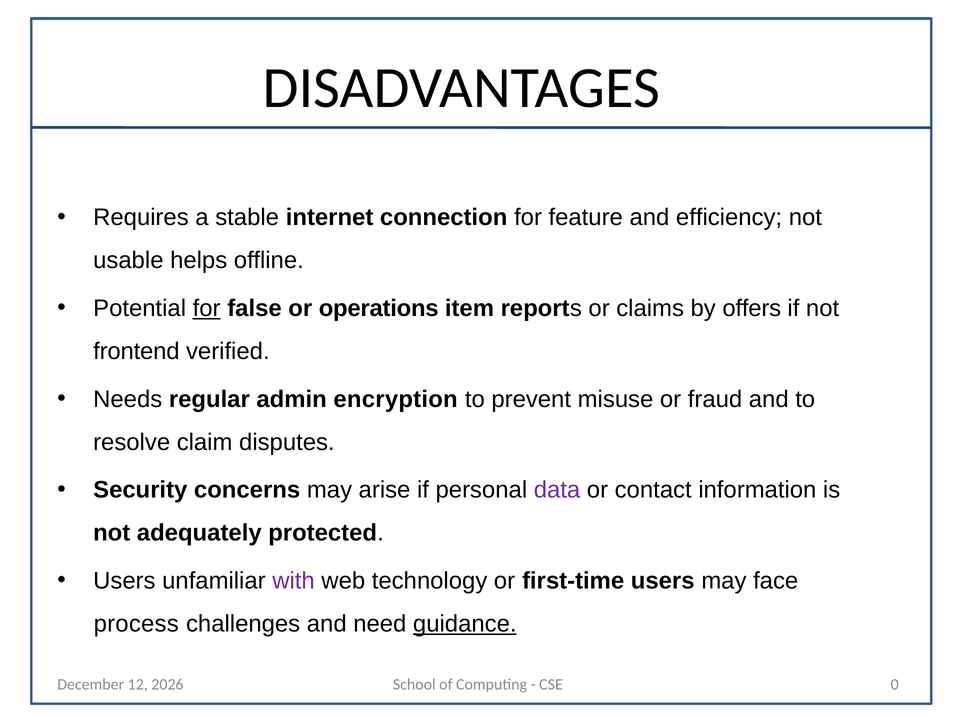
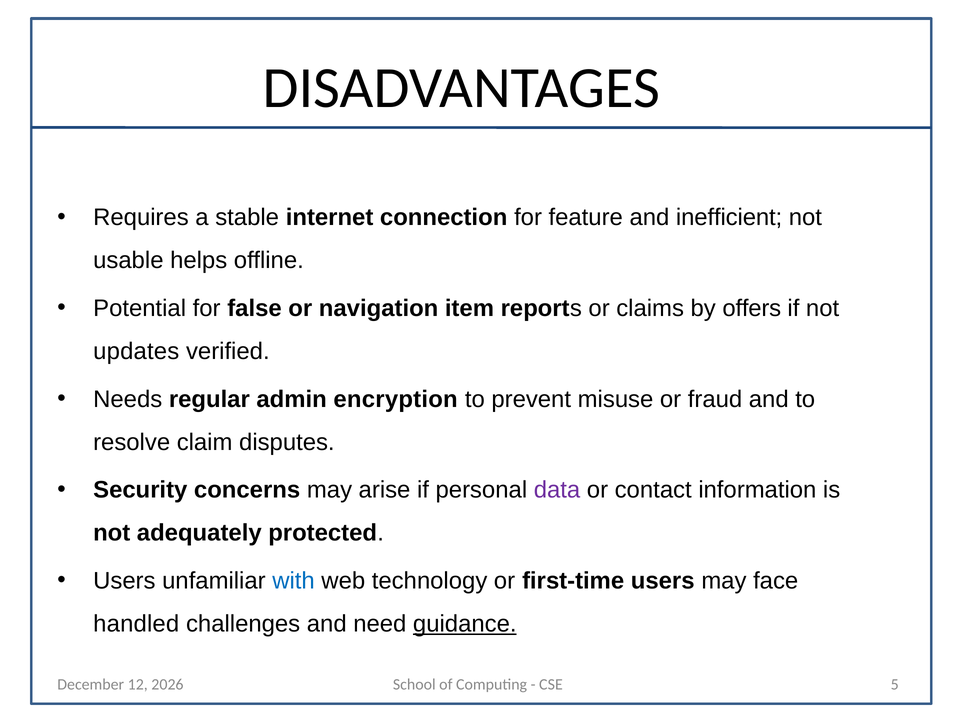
efficiency: efficiency -> inefficient
for at (207, 308) underline: present -> none
operations: operations -> navigation
frontend: frontend -> updates
with colour: purple -> blue
process: process -> handled
0: 0 -> 5
